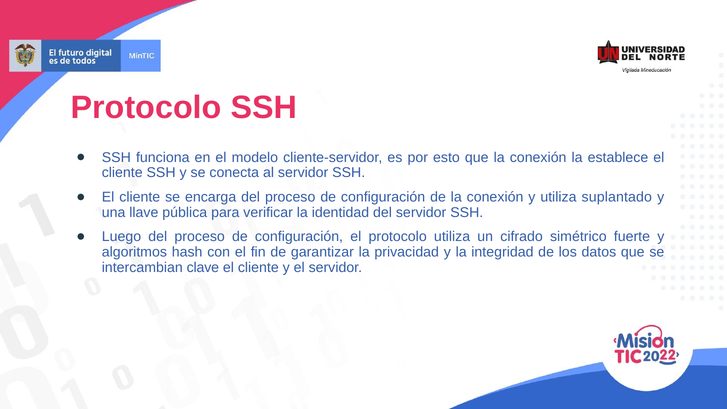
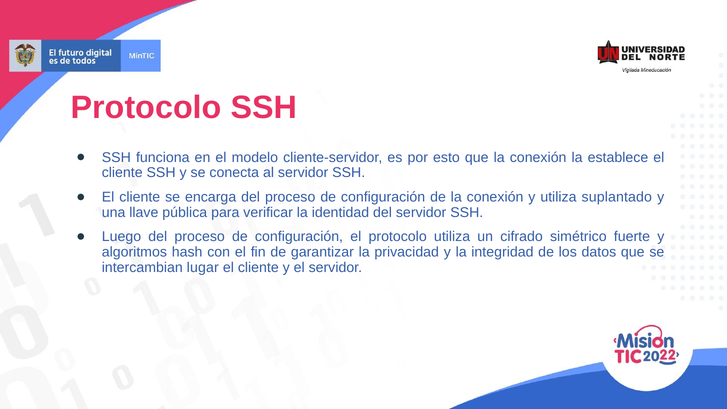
clave: clave -> lugar
